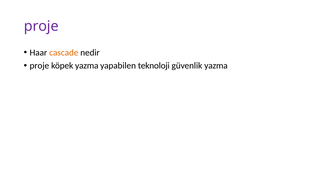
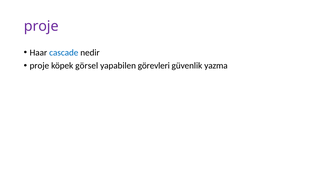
cascade colour: orange -> blue
köpek yazma: yazma -> görsel
teknoloji: teknoloji -> görevleri
